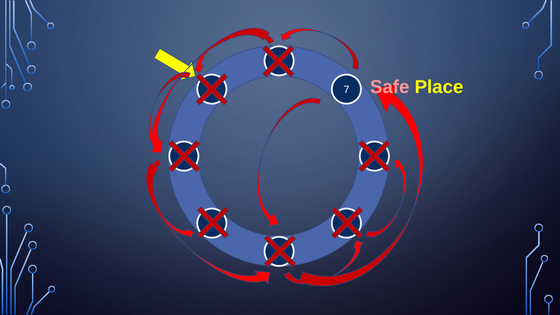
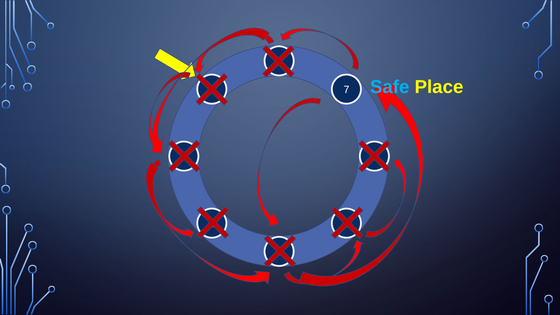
Safe colour: pink -> light blue
